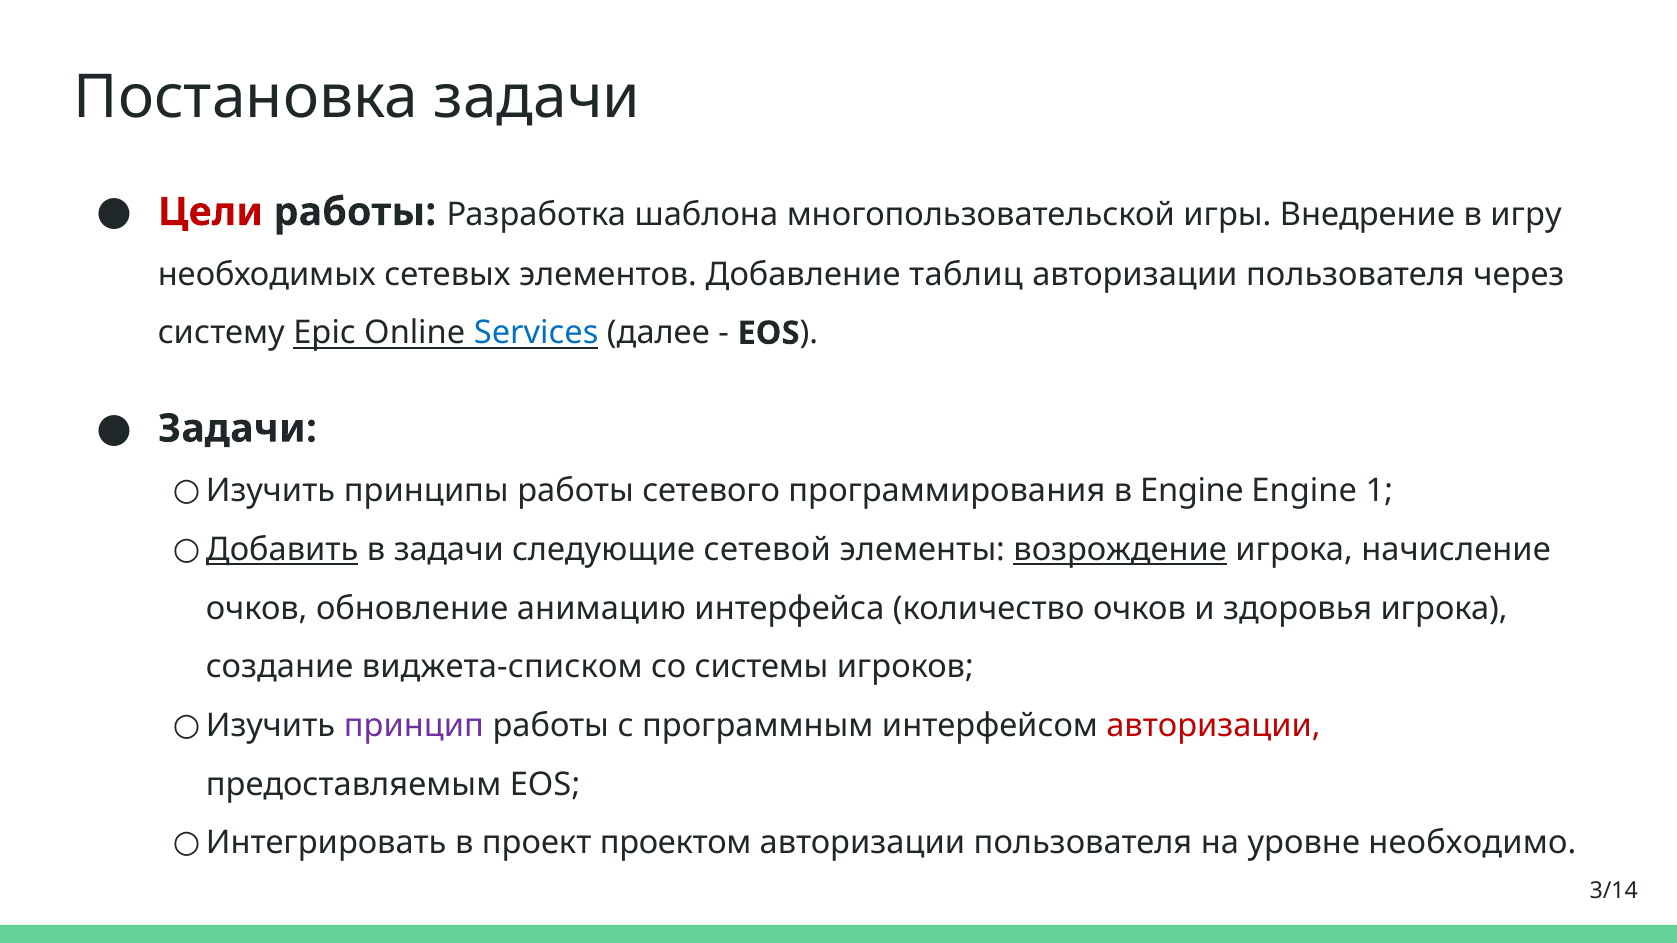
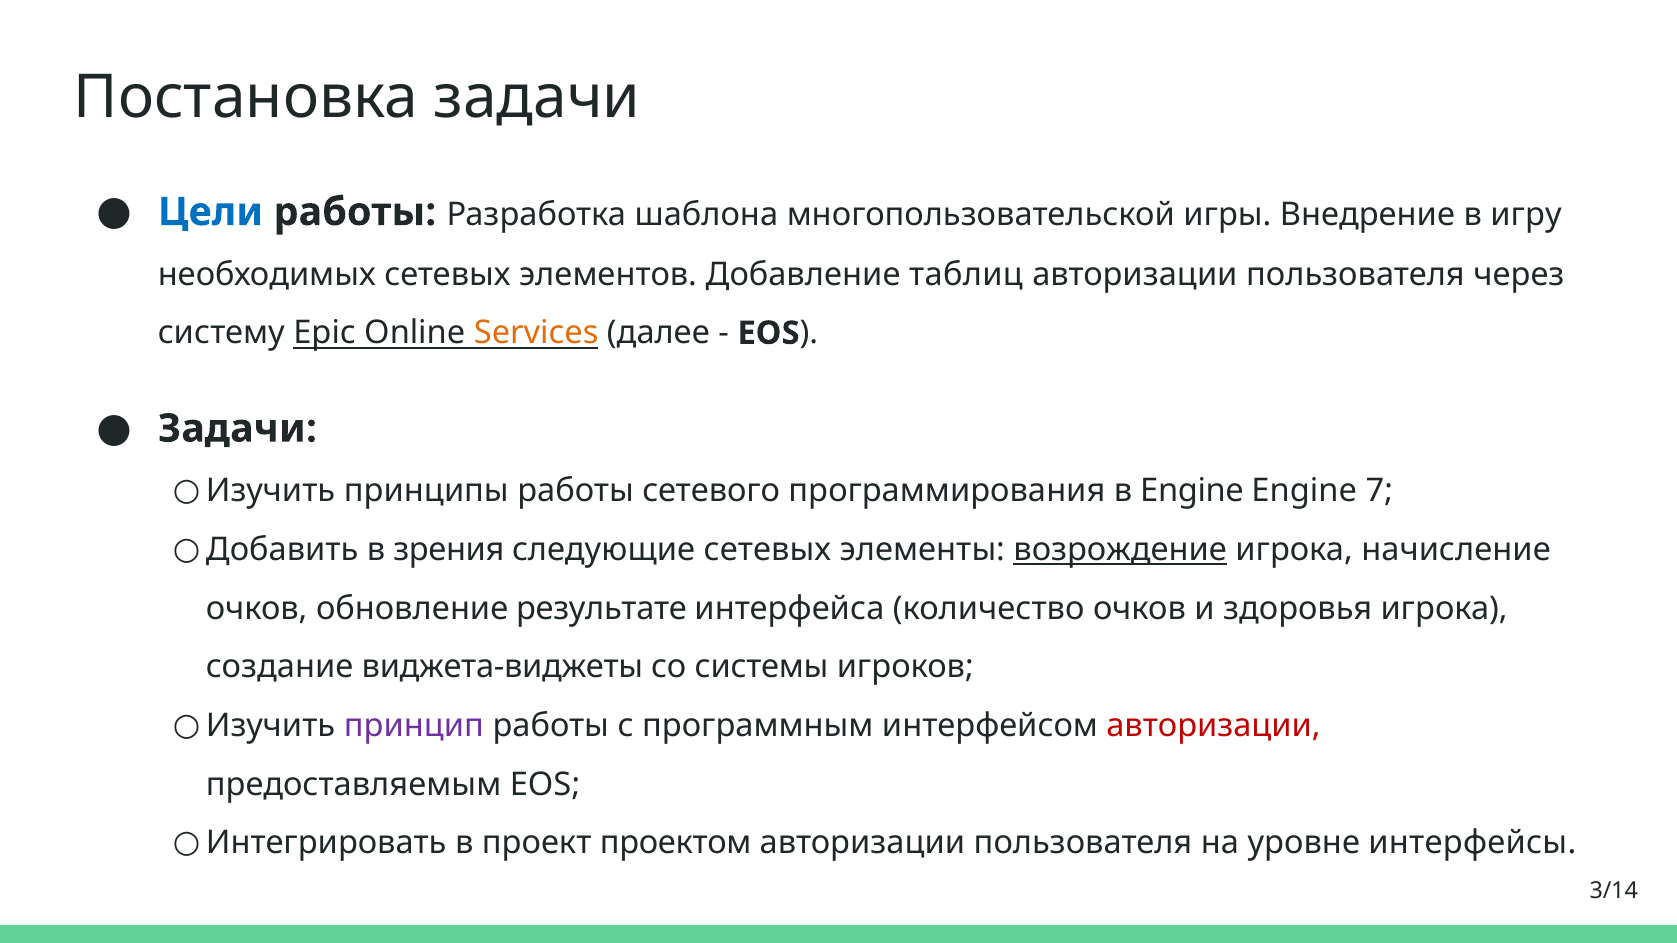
Цели colour: red -> blue
Services colour: blue -> orange
1: 1 -> 7
Добавить underline: present -> none
в задачи: задачи -> зрения
следующие сетевой: сетевой -> сетевых
анимацию: анимацию -> результате
виджета-списком: виджета-списком -> виджета-виджеты
необходимо: необходимо -> интерфейсы
